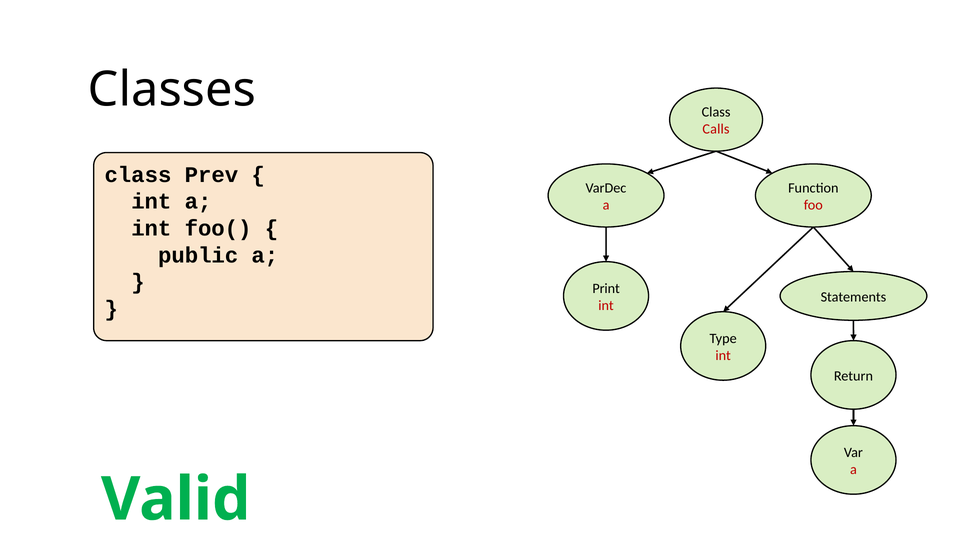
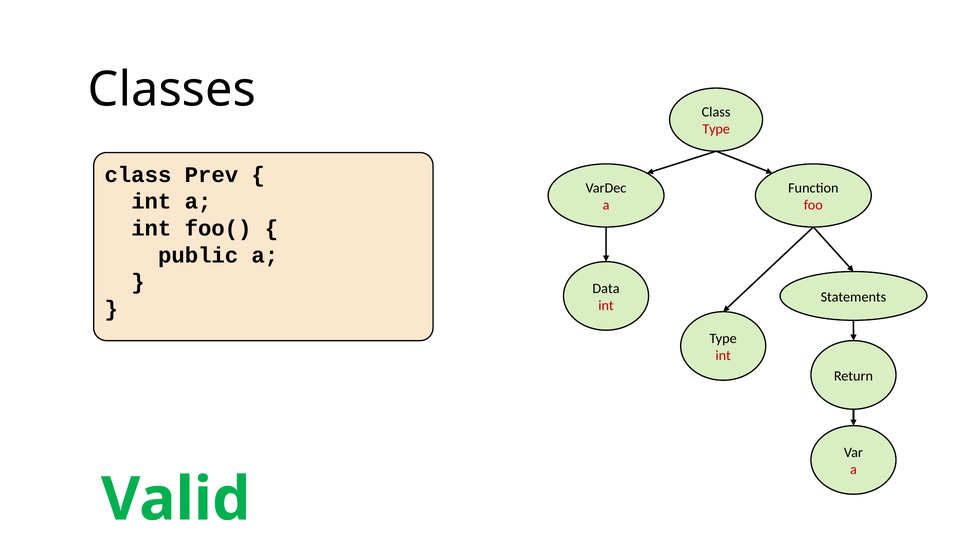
Calls at (716, 129): Calls -> Type
Print: Print -> Data
